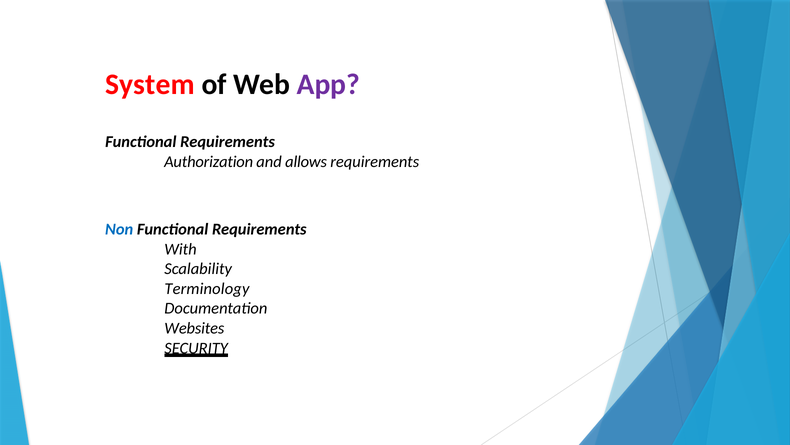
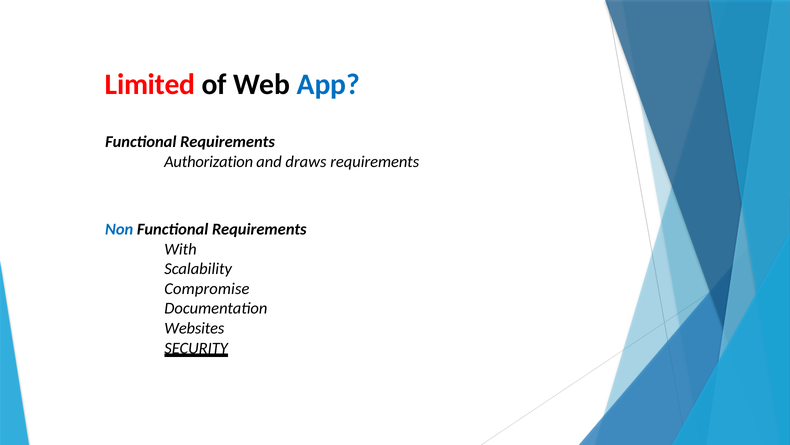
System: System -> Limited
App colour: purple -> blue
allows: allows -> draws
Terminology: Terminology -> Compromise
